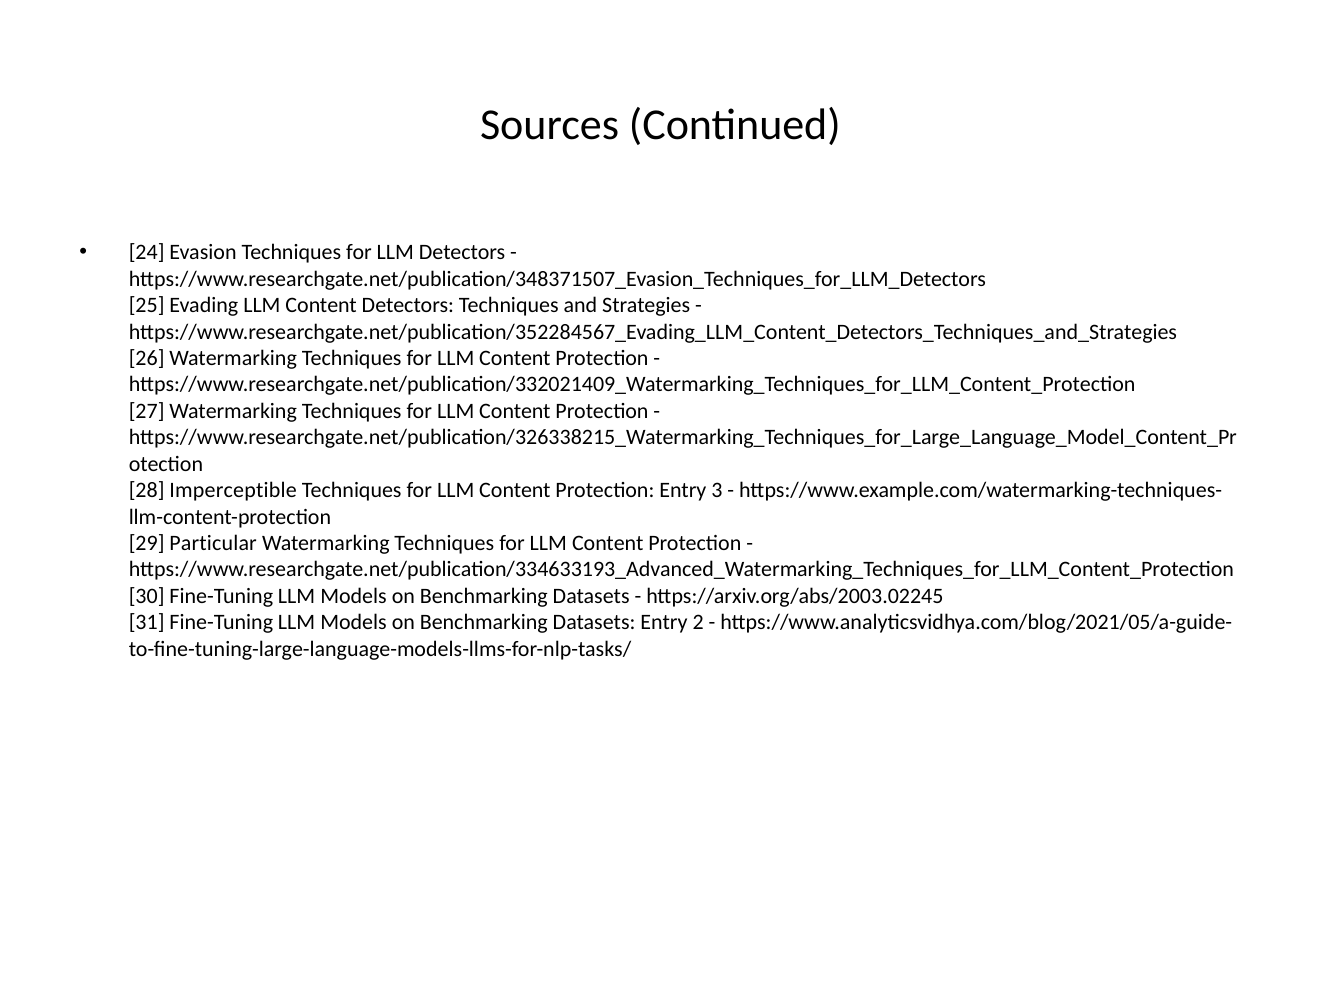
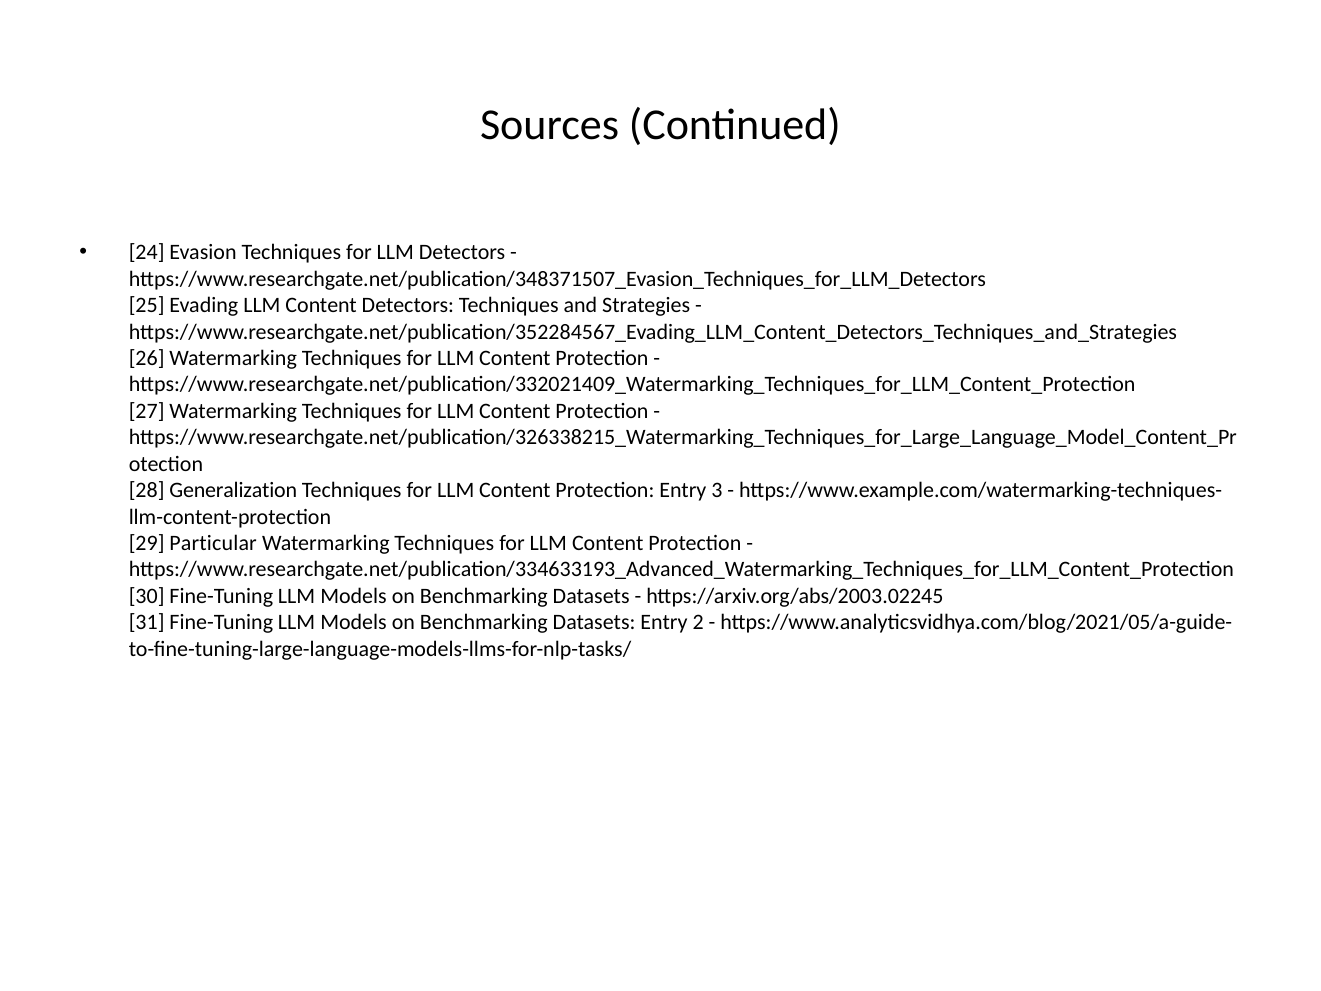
Imperceptible: Imperceptible -> Generalization
